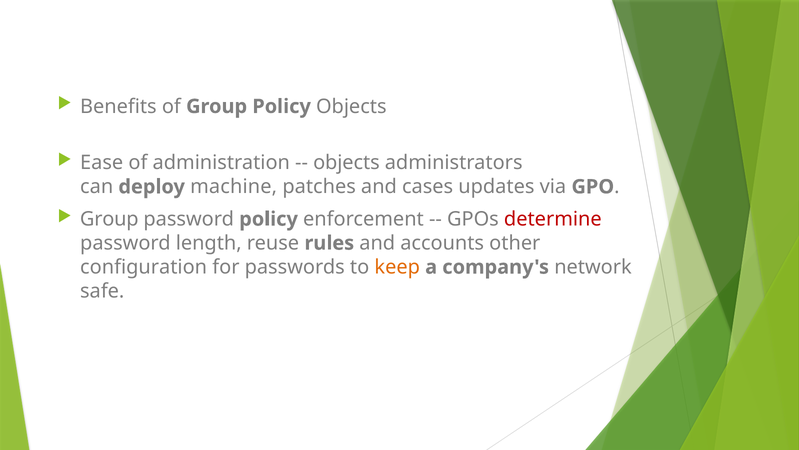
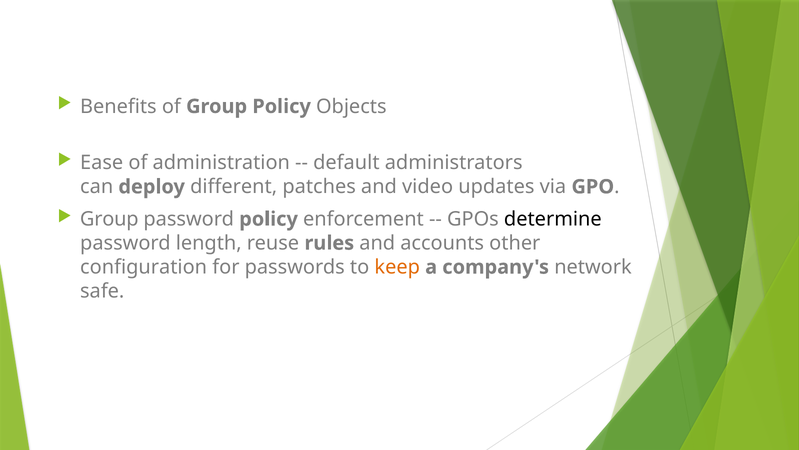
objects at (346, 163): objects -> default
machine: machine -> different
cases: cases -> video
determine colour: red -> black
